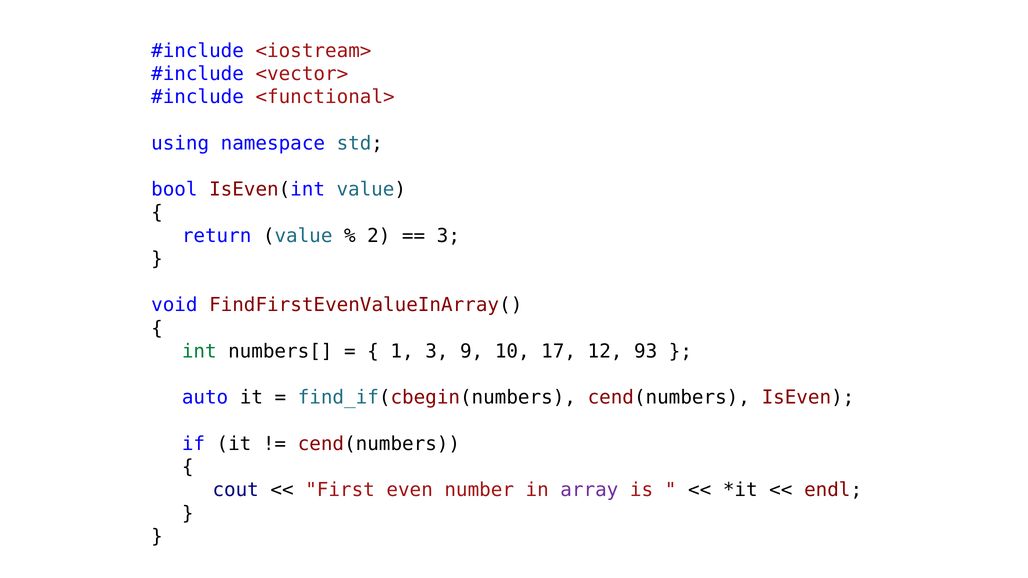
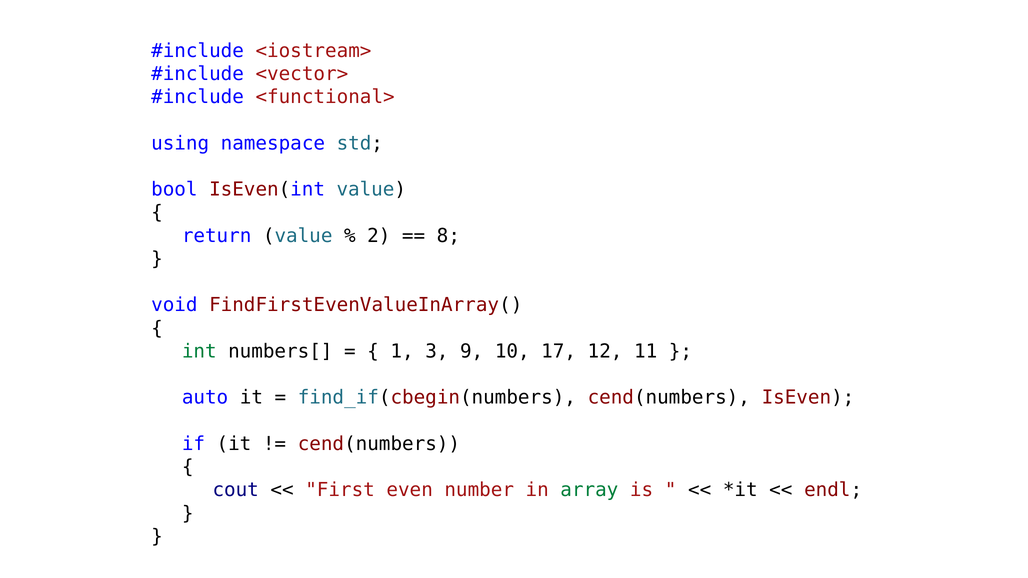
3 at (448, 236): 3 -> 8
93: 93 -> 11
array colour: purple -> green
